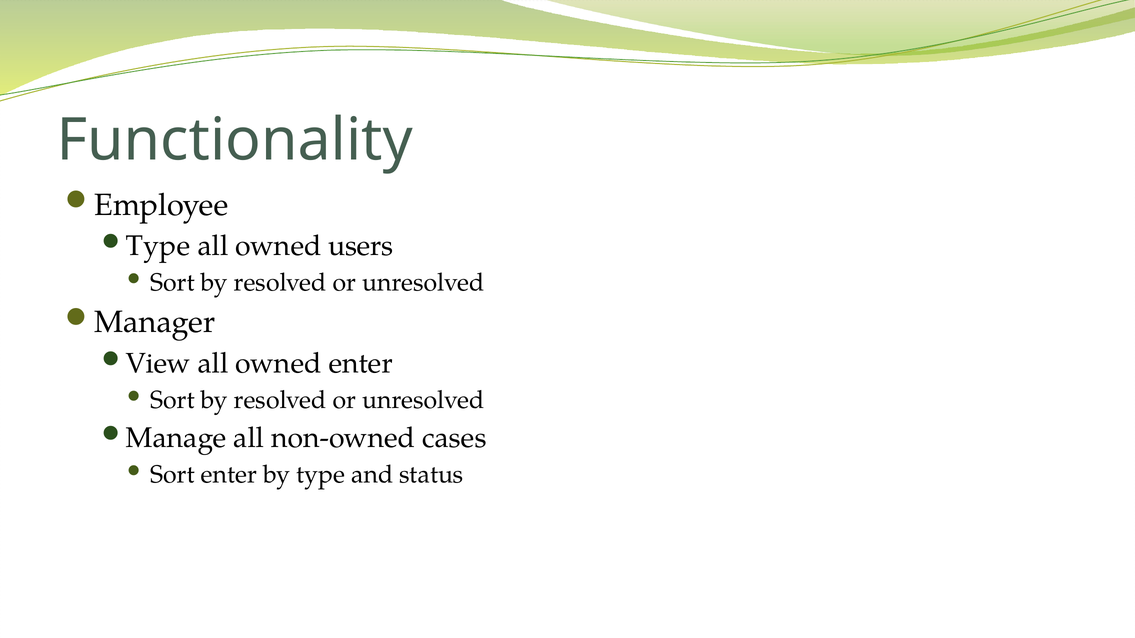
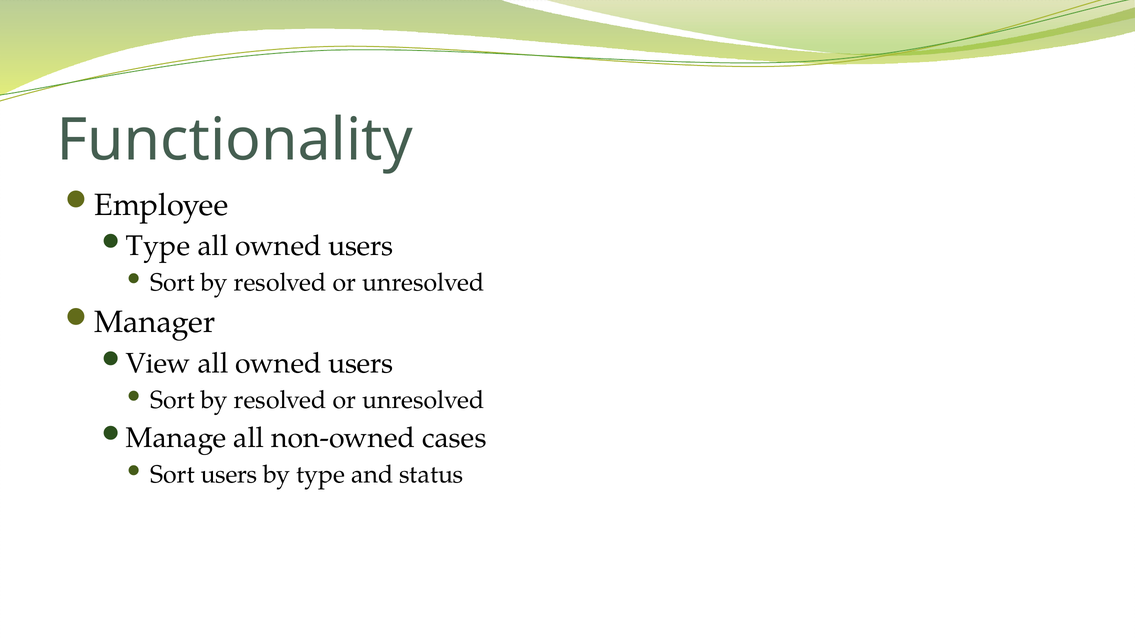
View all owned enter: enter -> users
Sort enter: enter -> users
